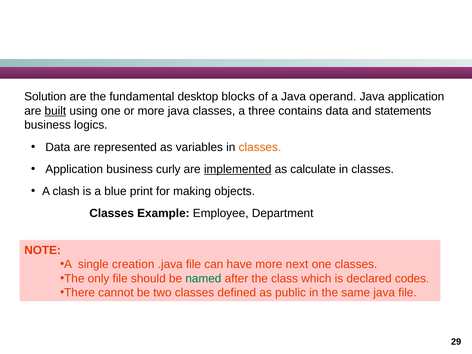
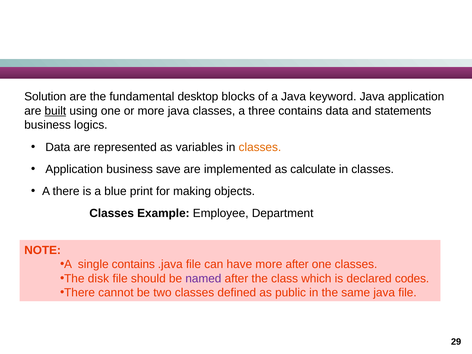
operand: operand -> keyword
curly: curly -> save
implemented underline: present -> none
A clash: clash -> there
single creation: creation -> contains
more next: next -> after
only: only -> disk
named colour: green -> purple
